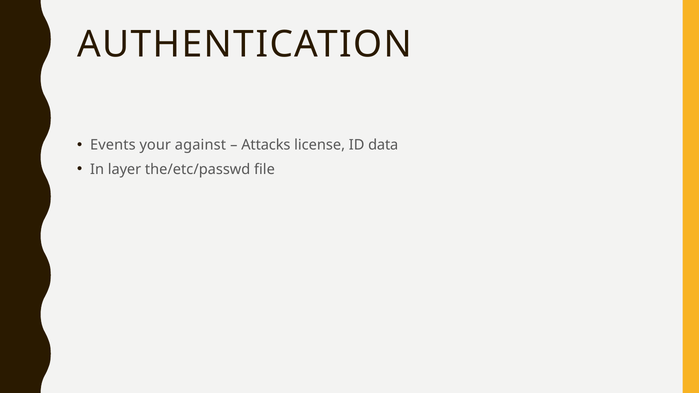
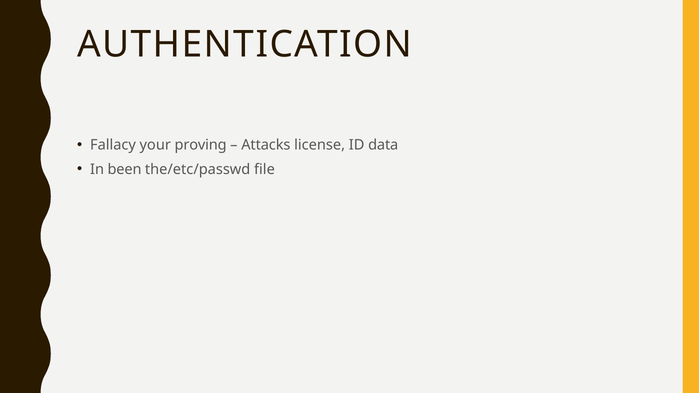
Events: Events -> Fallacy
against: against -> proving
layer: layer -> been
